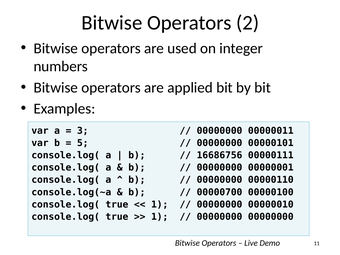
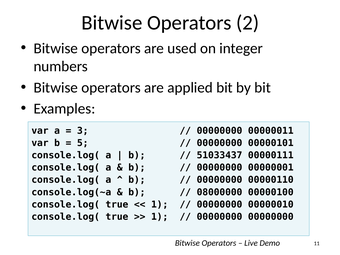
16686756: 16686756 -> 51033437
00000700: 00000700 -> 08000000
